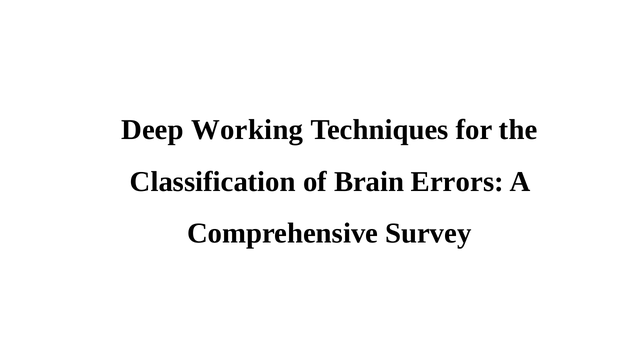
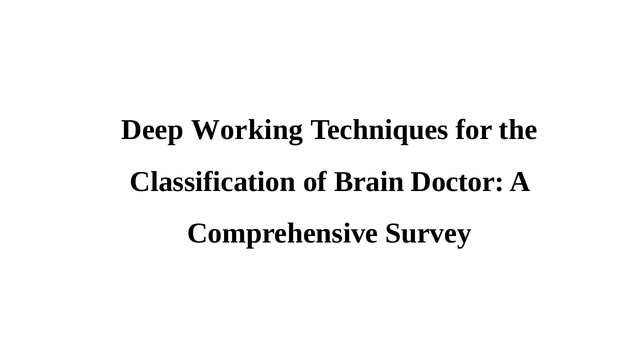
Errors: Errors -> Doctor
